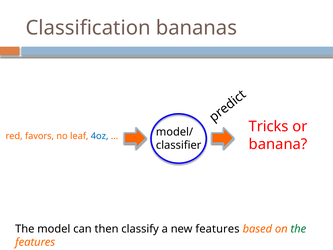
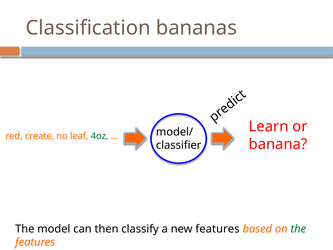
Tricks: Tricks -> Learn
favors: favors -> create
4oz colour: blue -> green
